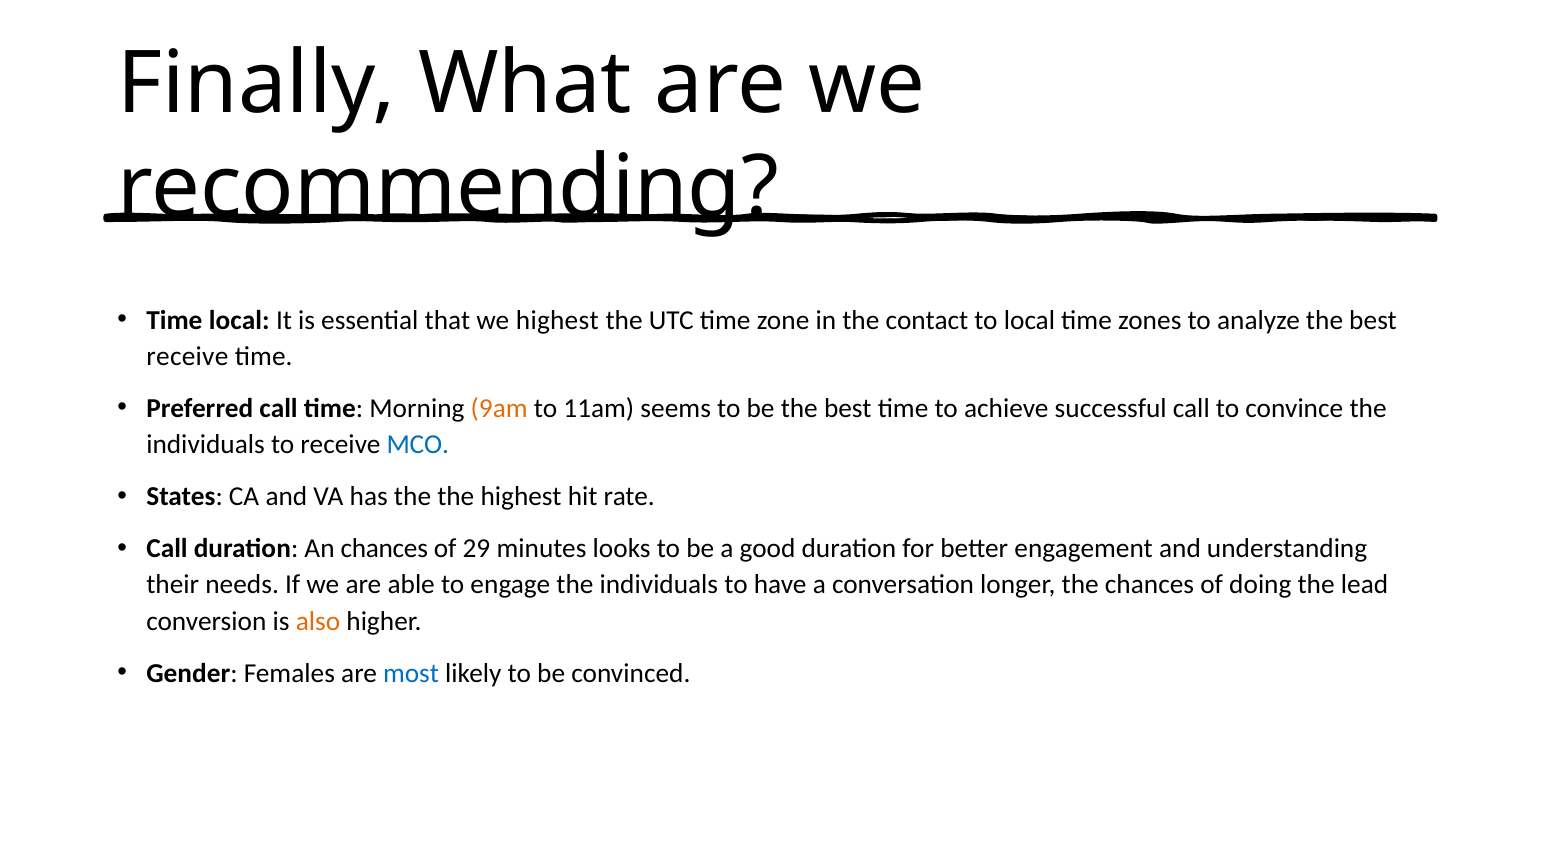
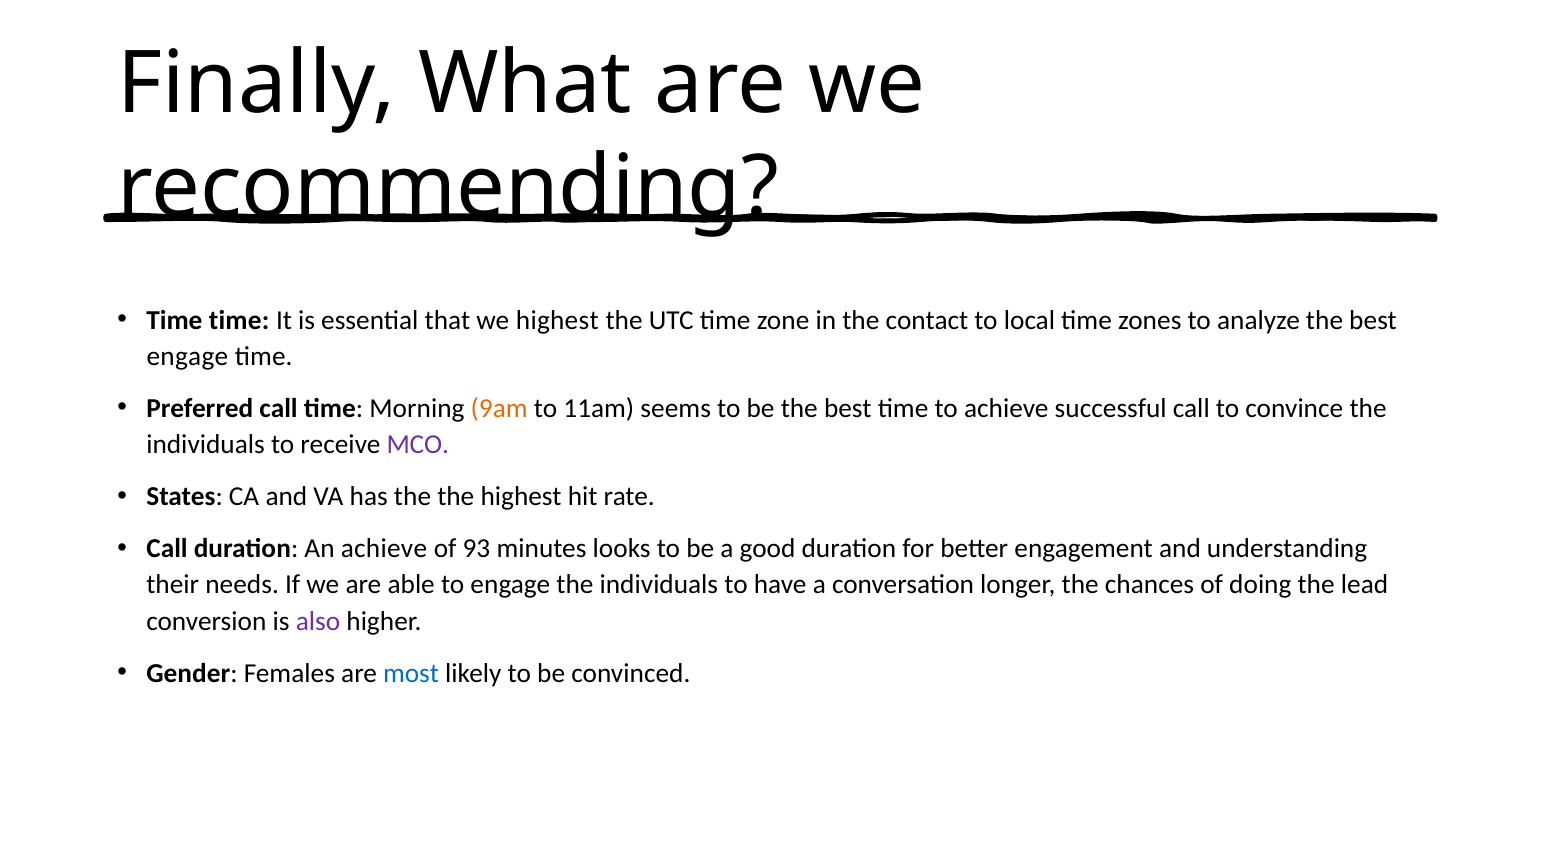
Time local: local -> time
receive at (187, 356): receive -> engage
MCO colour: blue -> purple
An chances: chances -> achieve
29: 29 -> 93
also colour: orange -> purple
